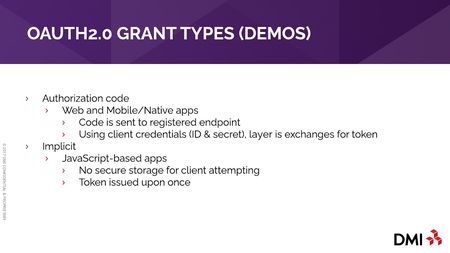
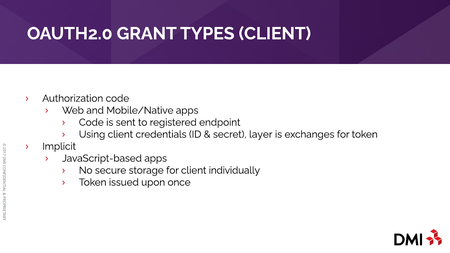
TYPES DEMOS: DEMOS -> CLIENT
attempting: attempting -> individually
